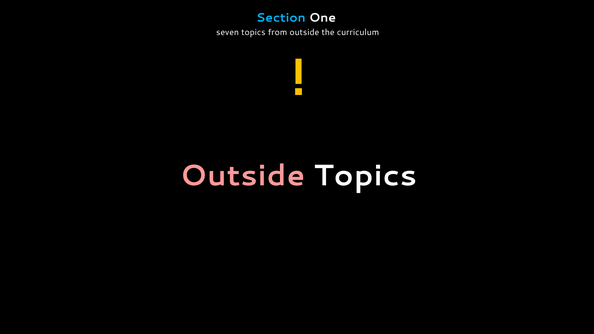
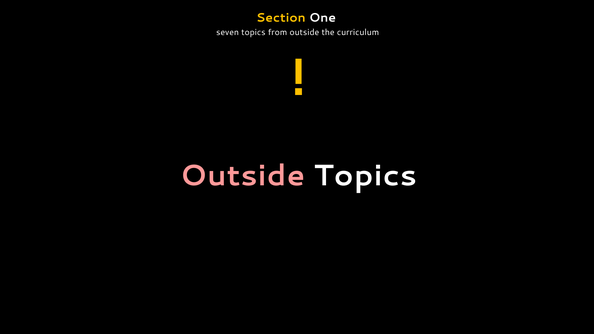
Section colour: light blue -> yellow
